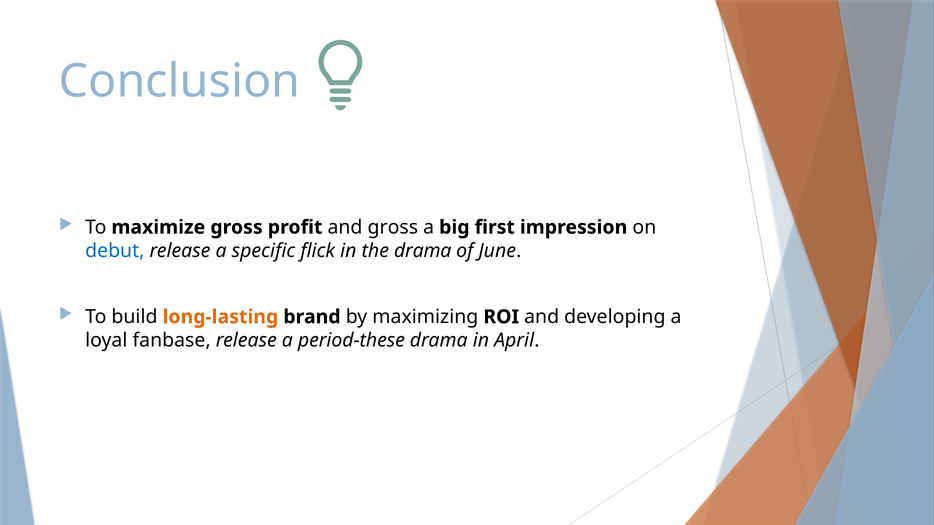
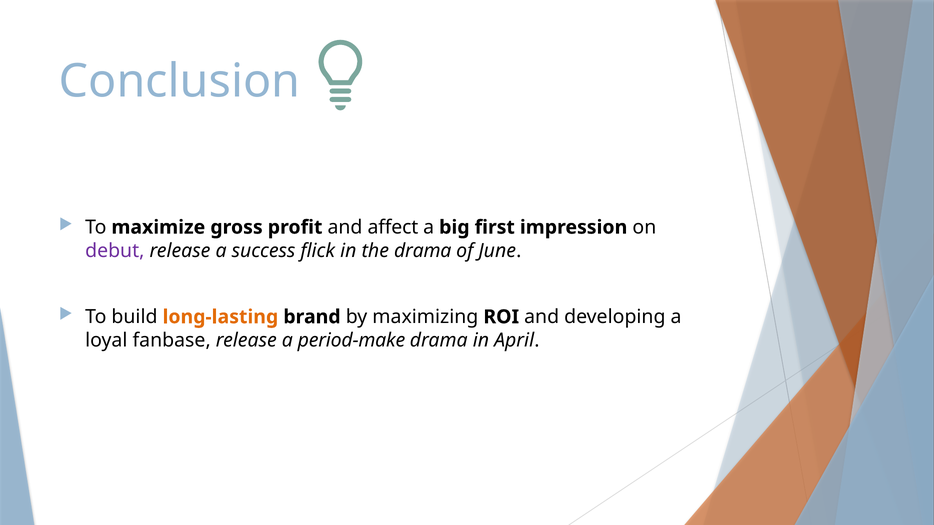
and gross: gross -> affect
debut colour: blue -> purple
specific: specific -> success
period-these: period-these -> period-make
